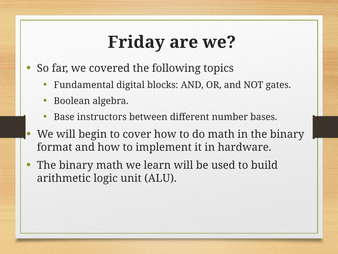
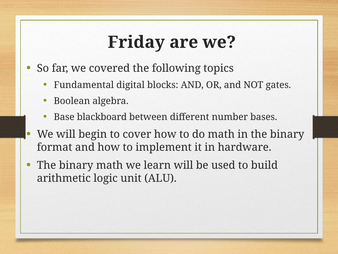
instructors: instructors -> blackboard
